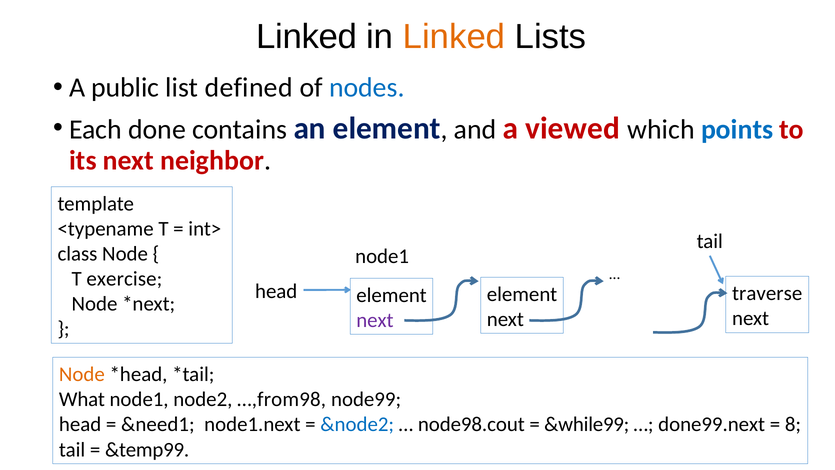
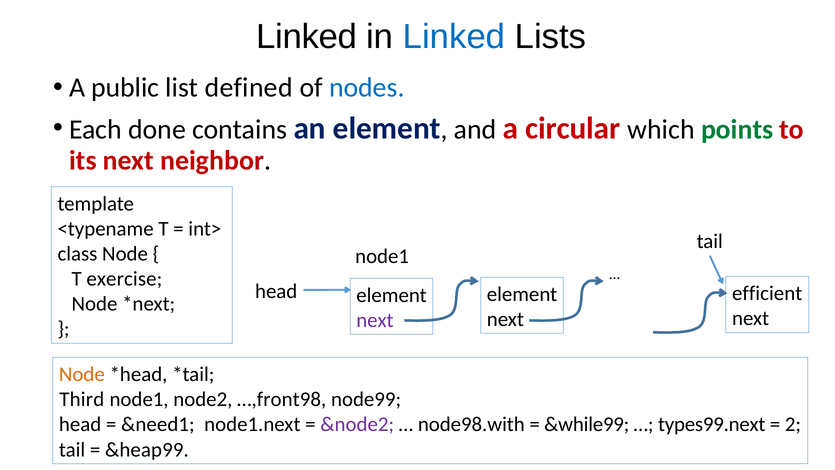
Linked at (454, 37) colour: orange -> blue
viewed: viewed -> circular
points colour: blue -> green
traverse: traverse -> efficient
What: What -> Third
…,from98: …,from98 -> …,front98
&node2 colour: blue -> purple
node98.cout: node98.cout -> node98.with
done99.next: done99.next -> types99.next
8: 8 -> 2
&temp99: &temp99 -> &heap99
